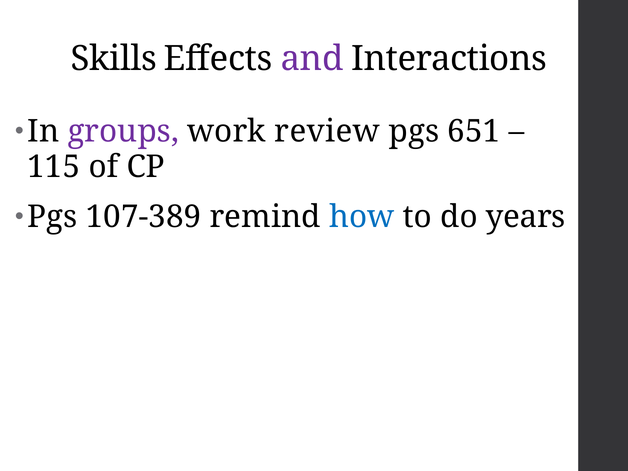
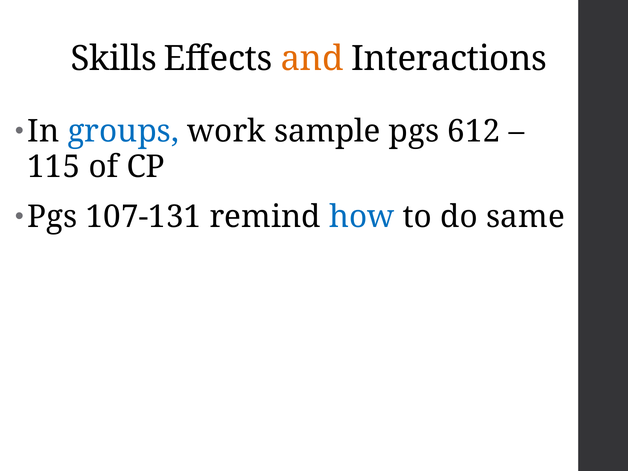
and colour: purple -> orange
groups colour: purple -> blue
review: review -> sample
651: 651 -> 612
107-389: 107-389 -> 107-131
years: years -> same
